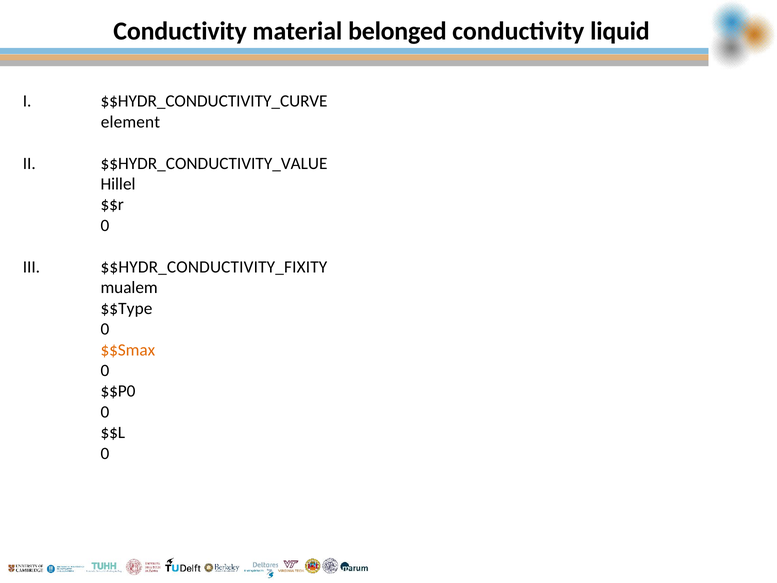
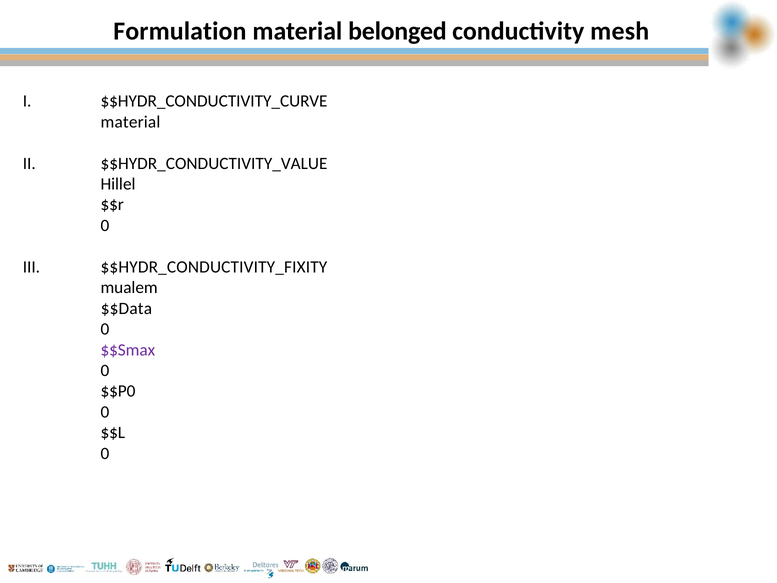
Conductivity at (180, 31): Conductivity -> Formulation
liquid: liquid -> mesh
element at (130, 122): element -> material
$$Type: $$Type -> $$Data
$$Smax colour: orange -> purple
